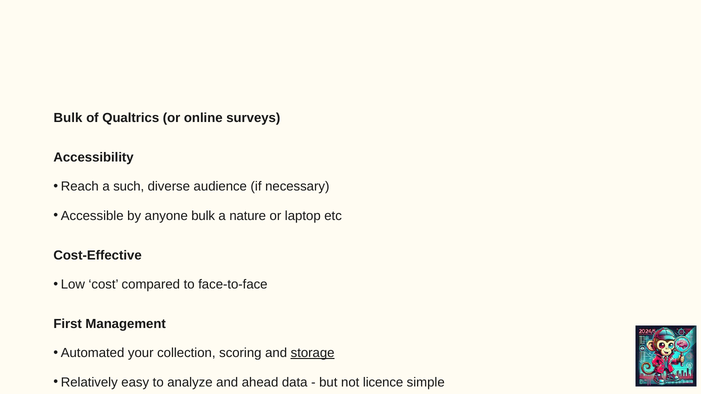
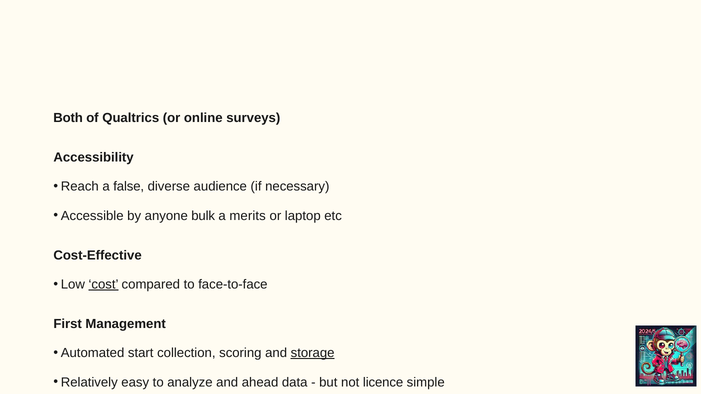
Bulk at (68, 118): Bulk -> Both
such: such -> false
nature: nature -> merits
cost underline: none -> present
your: your -> start
